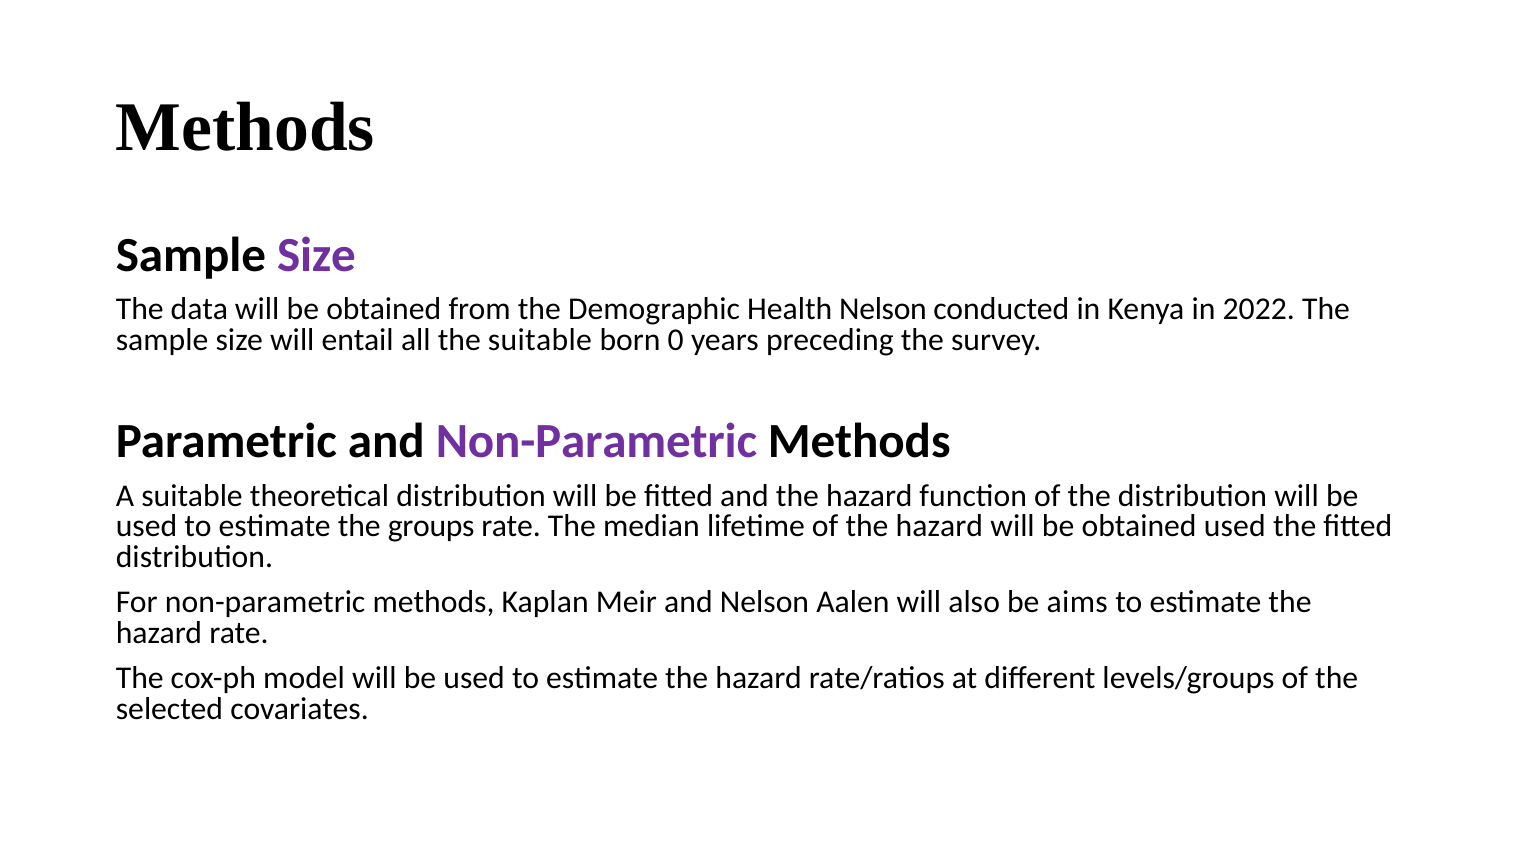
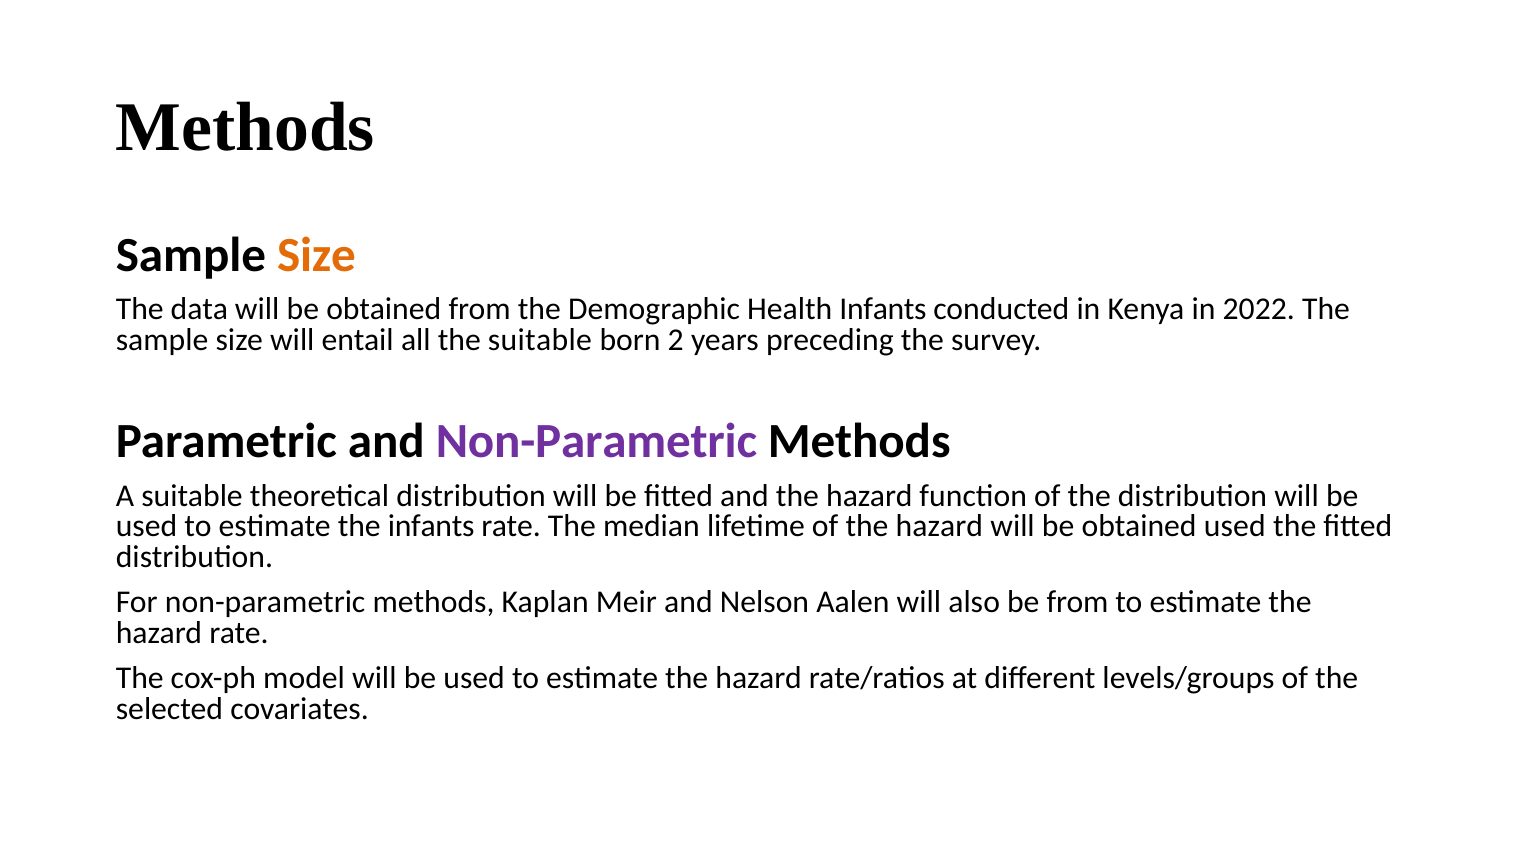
Size at (317, 255) colour: purple -> orange
Health Nelson: Nelson -> Infants
0: 0 -> 2
the groups: groups -> infants
be aims: aims -> from
